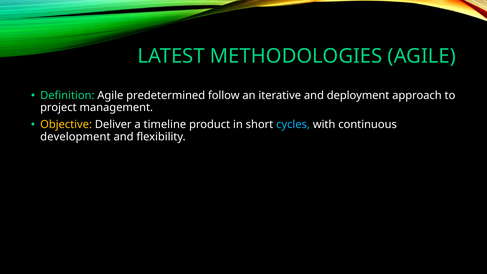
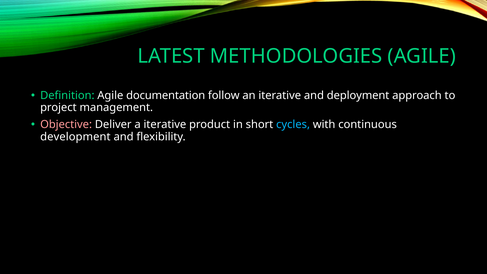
predetermined: predetermined -> documentation
Objective colour: yellow -> pink
a timeline: timeline -> iterative
